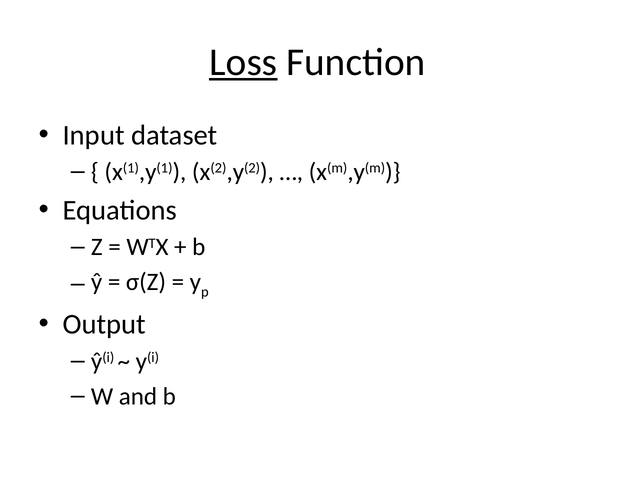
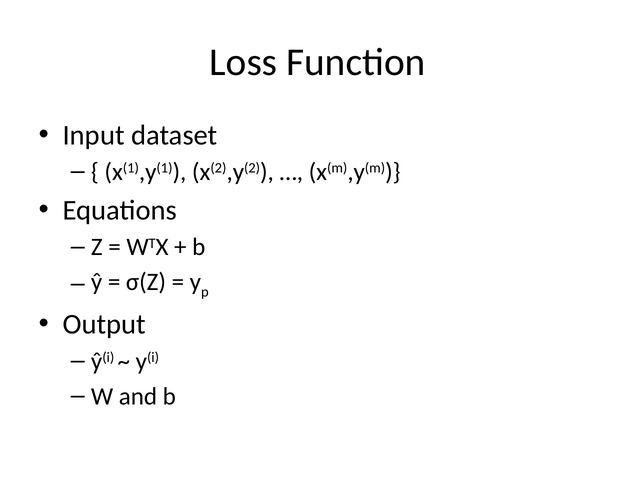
Loss underline: present -> none
